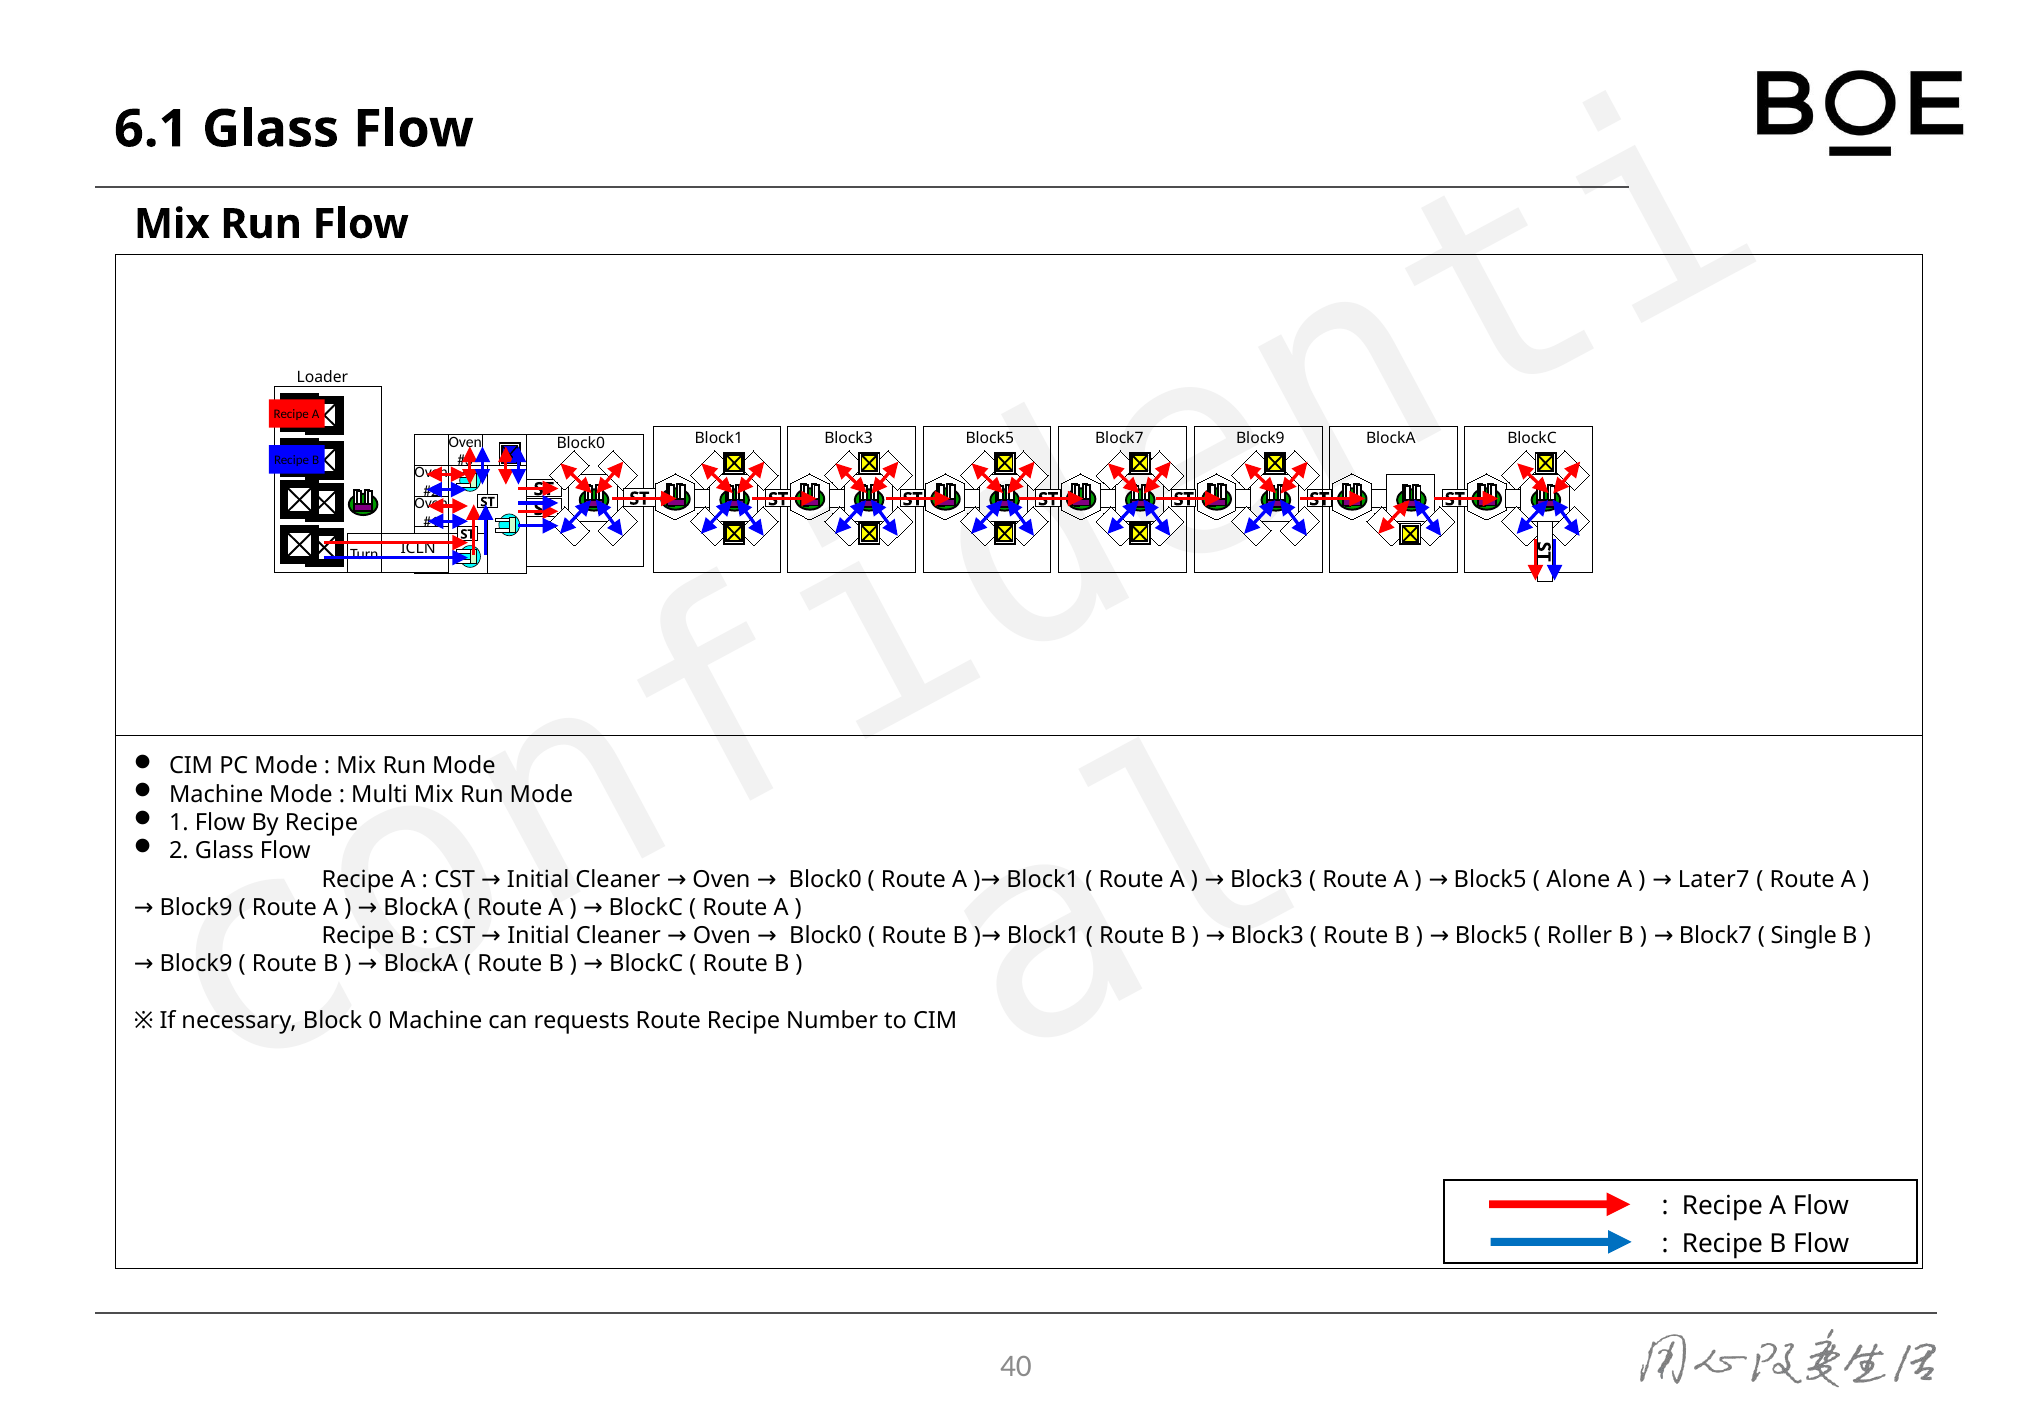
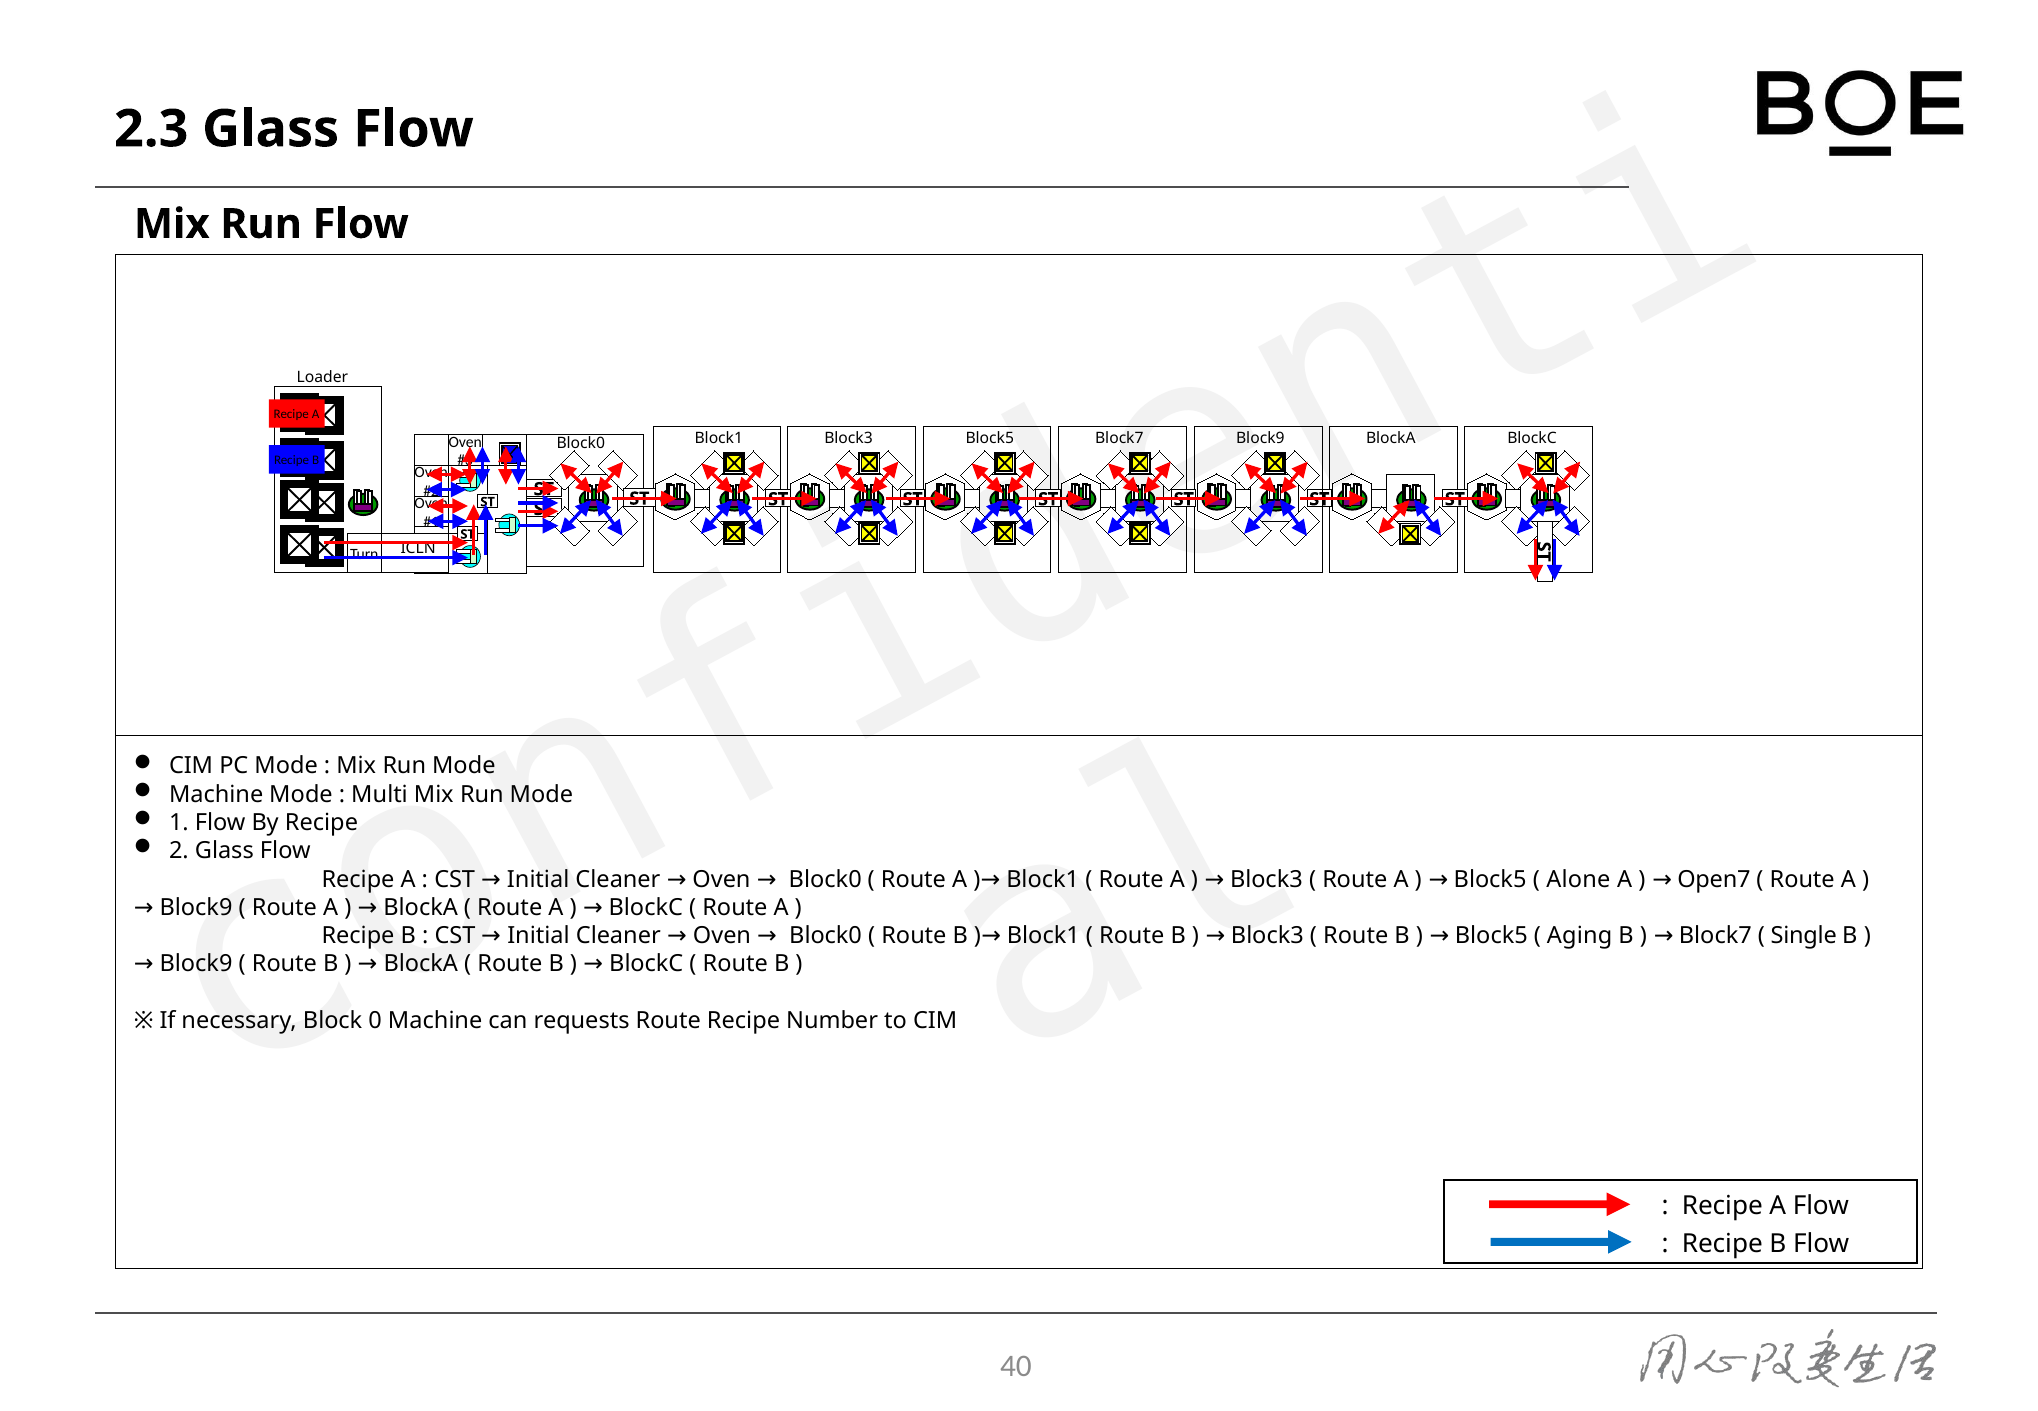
6.1: 6.1 -> 2.3
Later7: Later7 -> Open7
Roller: Roller -> Aging
